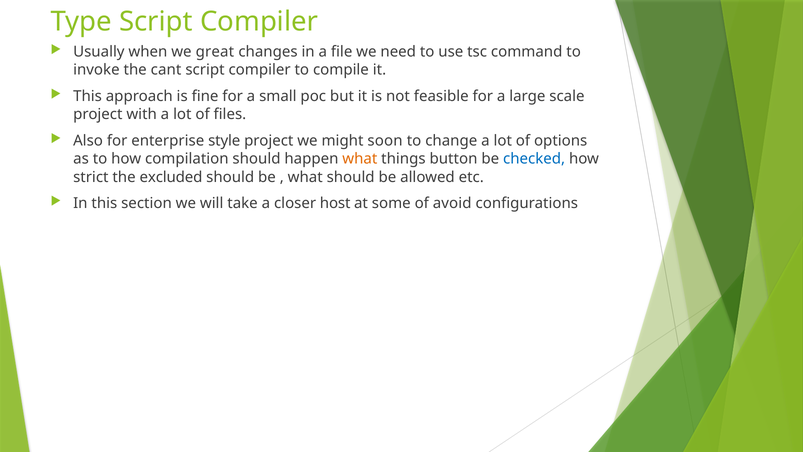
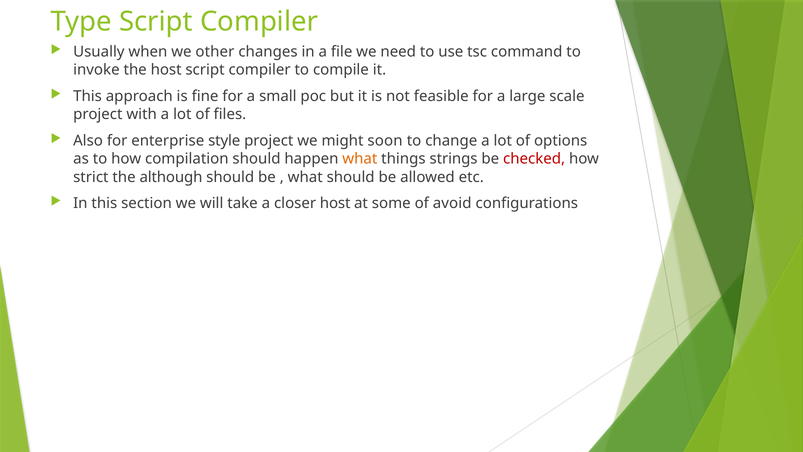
great: great -> other
the cant: cant -> host
button: button -> strings
checked colour: blue -> red
excluded: excluded -> although
